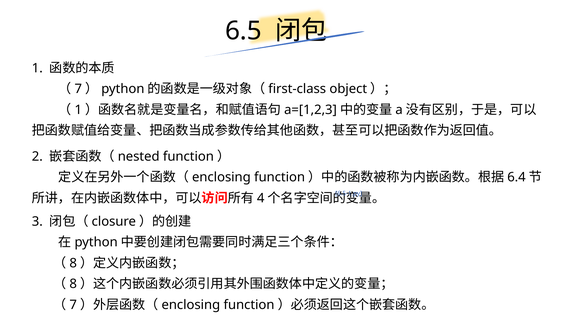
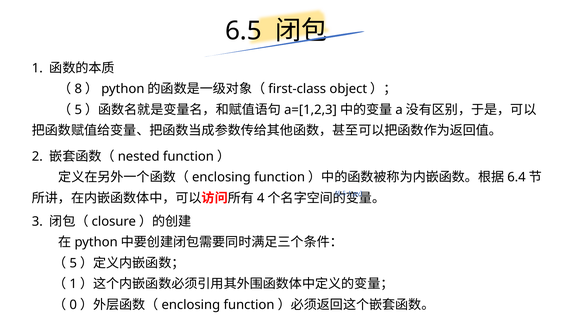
7 at (78, 89): 7 -> 8
1 at (78, 110): 1 -> 5
8 at (73, 263): 8 -> 5
8 at (73, 284): 8 -> 1
7 at (73, 305): 7 -> 0
